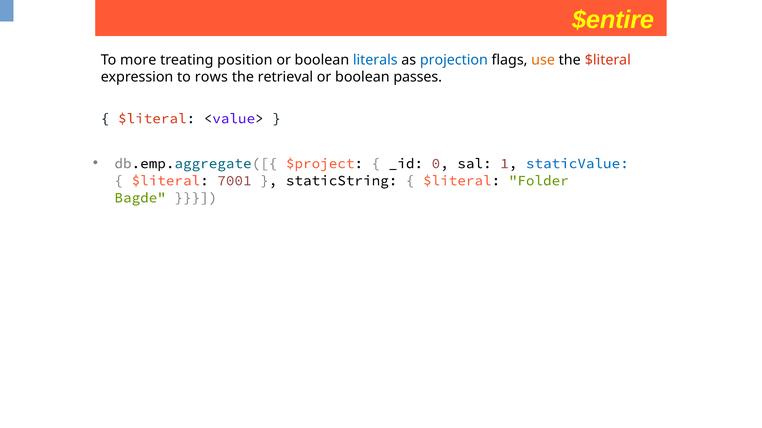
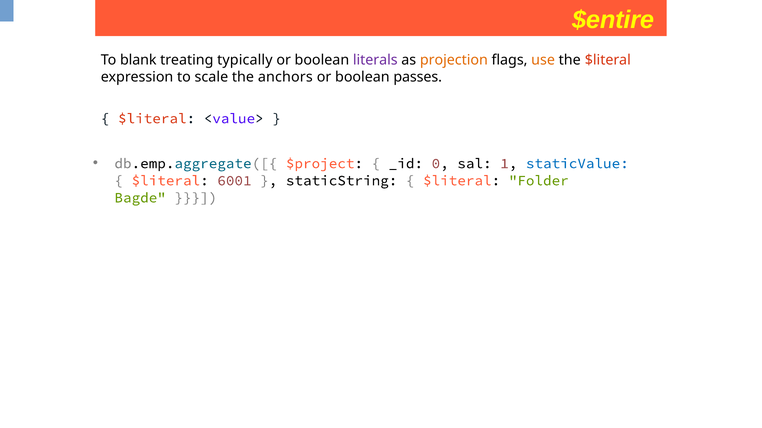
more: more -> blank
position: position -> typically
literals colour: blue -> purple
projection colour: blue -> orange
rows: rows -> scale
retrieval: retrieval -> anchors
7001: 7001 -> 6001
